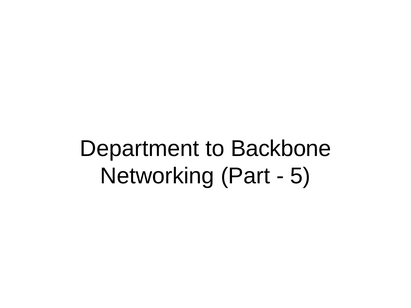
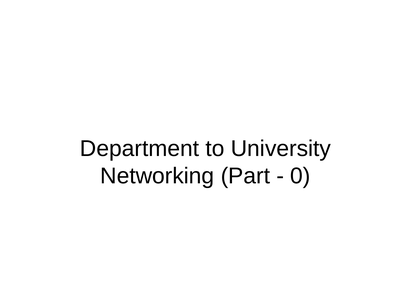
Backbone: Backbone -> University
5: 5 -> 0
